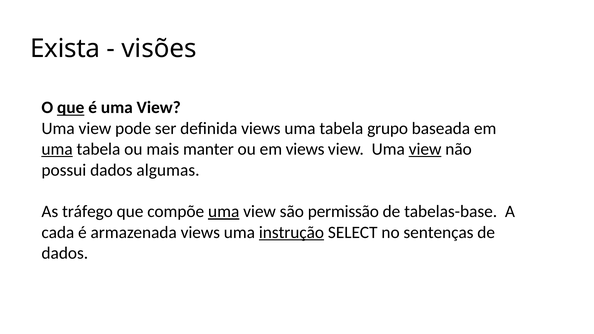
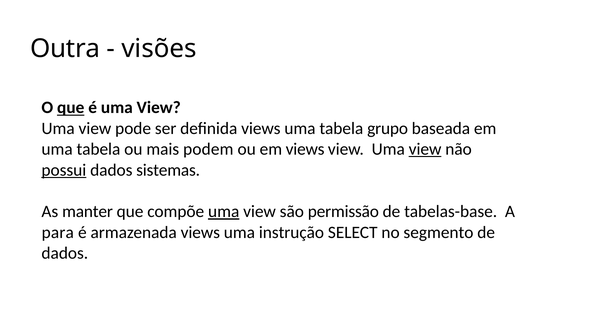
Exista: Exista -> Outra
uma at (57, 149) underline: present -> none
manter: manter -> podem
possui underline: none -> present
algumas: algumas -> sistemas
tráfego: tráfego -> manter
cada: cada -> para
instrução underline: present -> none
sentenças: sentenças -> segmento
